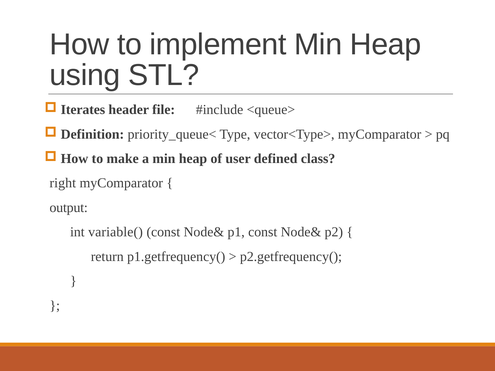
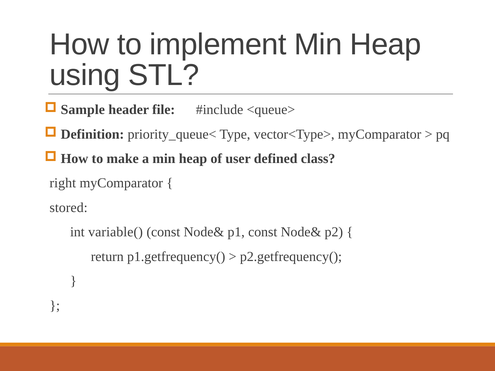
Iterates: Iterates -> Sample
output: output -> stored
